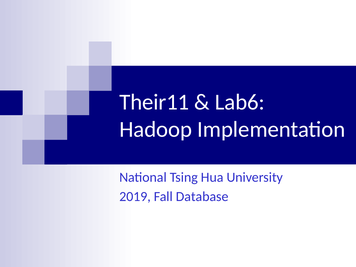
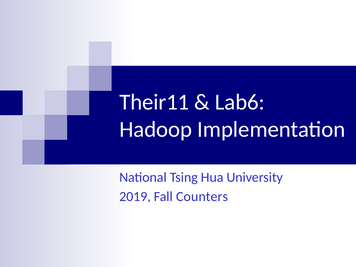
Database: Database -> Counters
